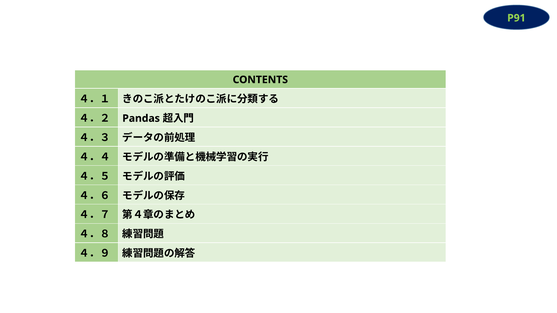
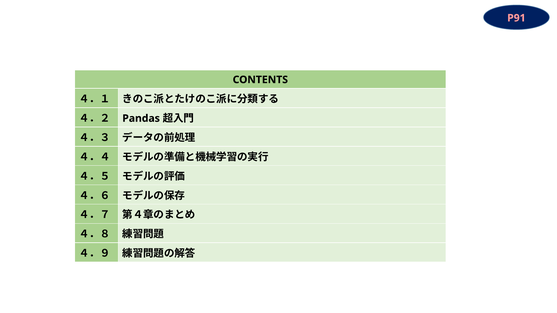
P91 colour: light green -> pink
